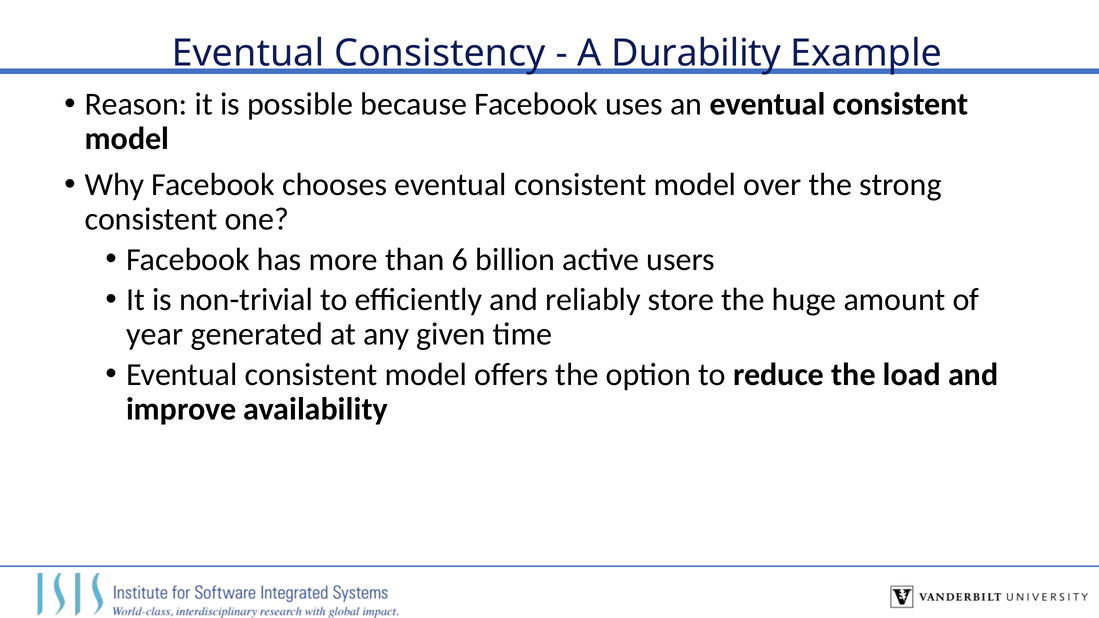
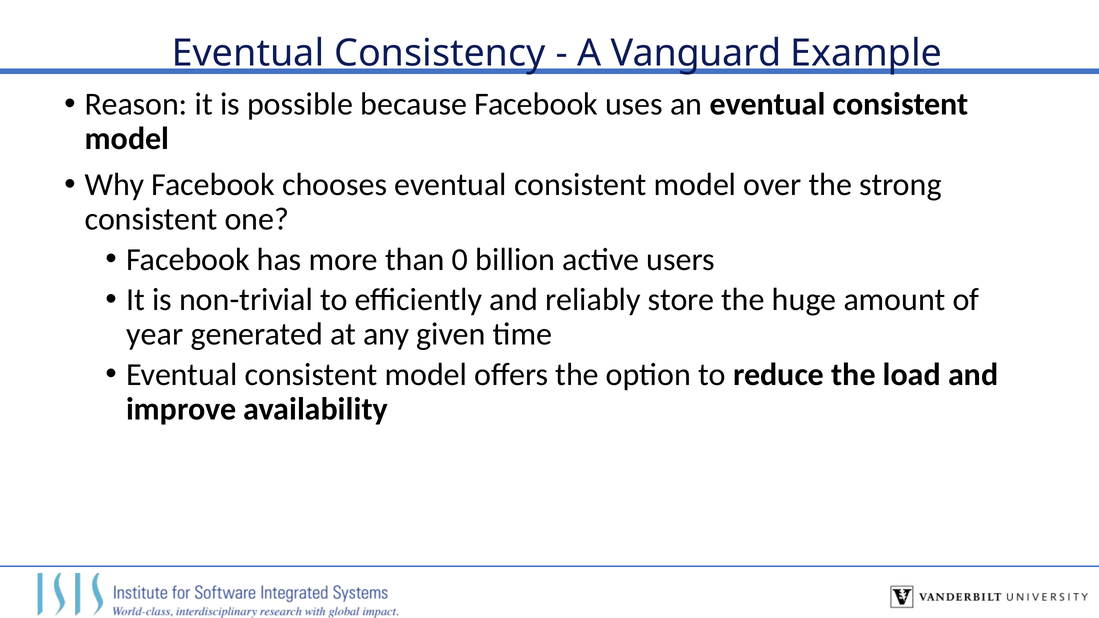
Durability: Durability -> Vanguard
6: 6 -> 0
